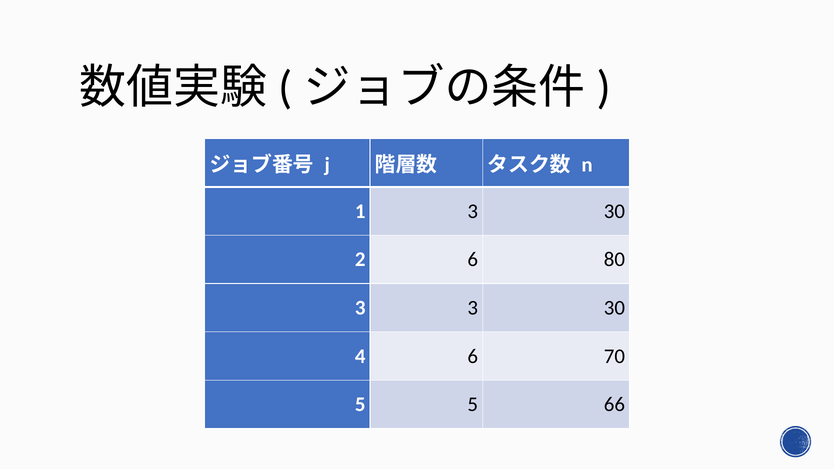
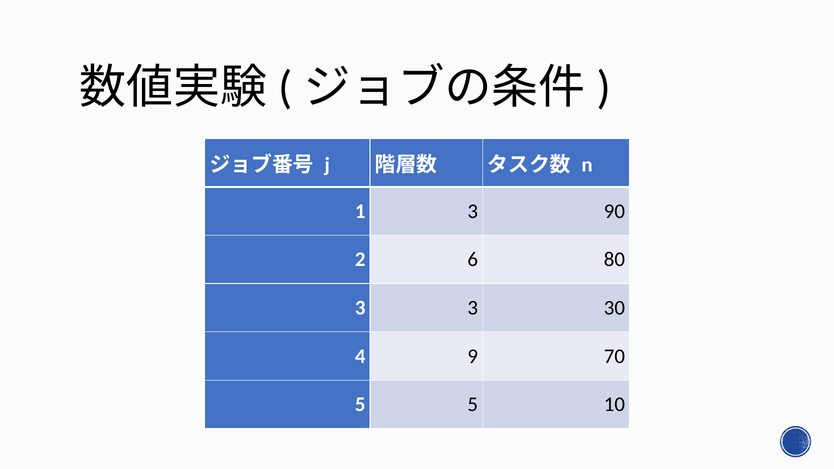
1 3 30: 30 -> 90
4 6: 6 -> 9
66: 66 -> 10
